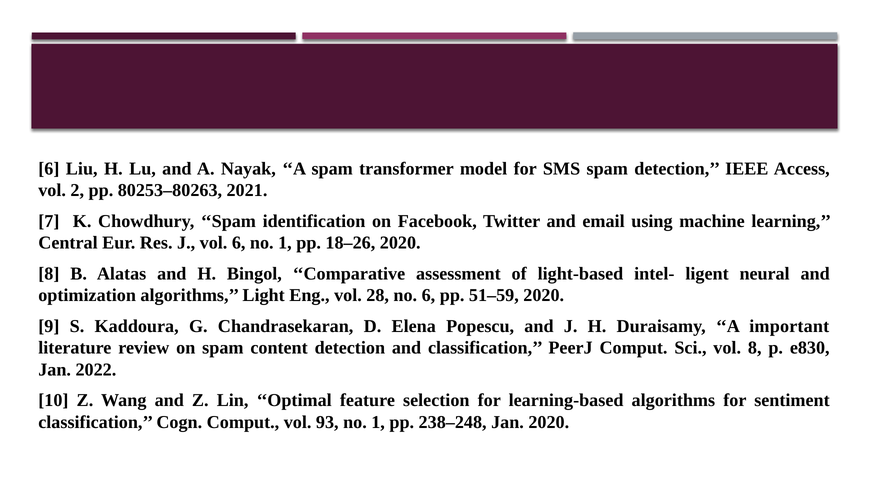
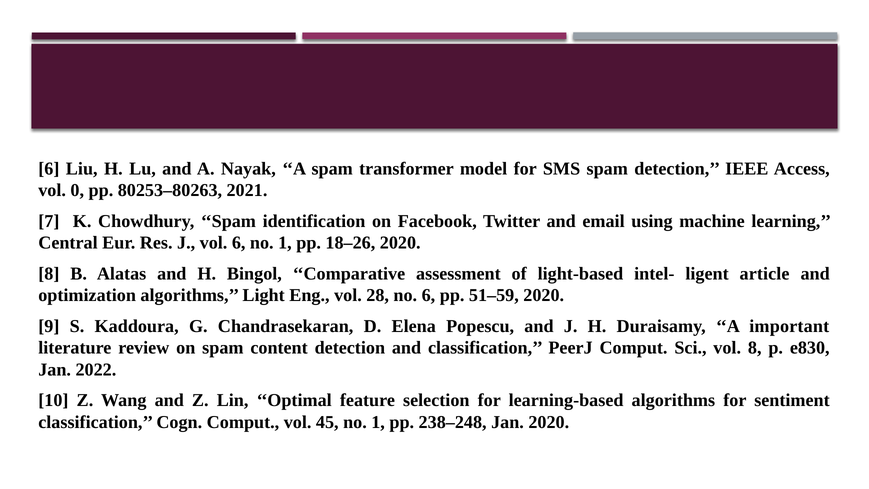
2: 2 -> 0
neural: neural -> article
93: 93 -> 45
